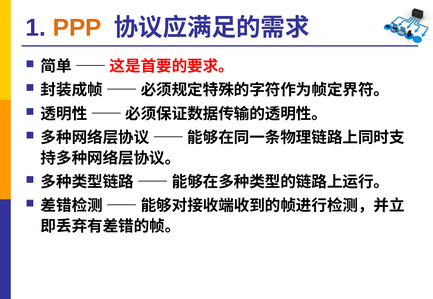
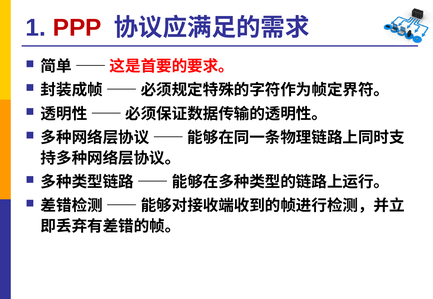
PPP colour: orange -> red
